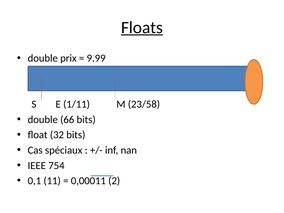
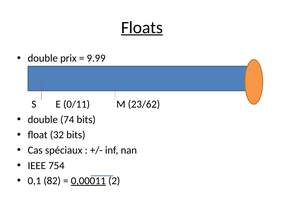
1/11: 1/11 -> 0/11
23/58: 23/58 -> 23/62
66: 66 -> 74
11: 11 -> 82
0,00011 underline: none -> present
